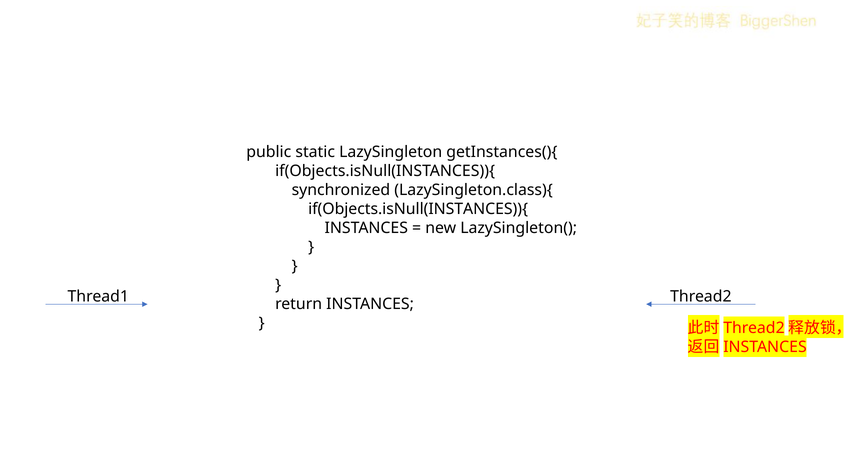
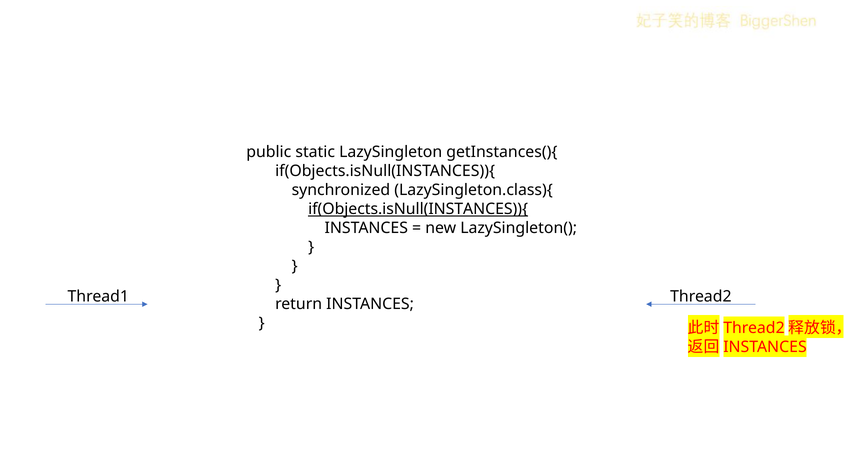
if(Objects.isNull(INSTANCES)){ at (418, 209) underline: none -> present
